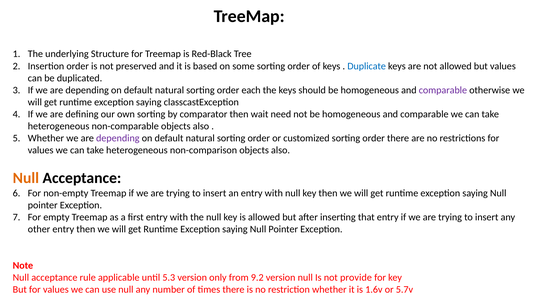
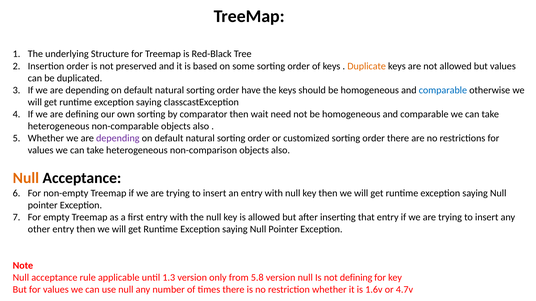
Duplicate colour: blue -> orange
each: each -> have
comparable at (443, 90) colour: purple -> blue
5.3: 5.3 -> 1.3
9.2: 9.2 -> 5.8
not provide: provide -> defining
5.7v: 5.7v -> 4.7v
